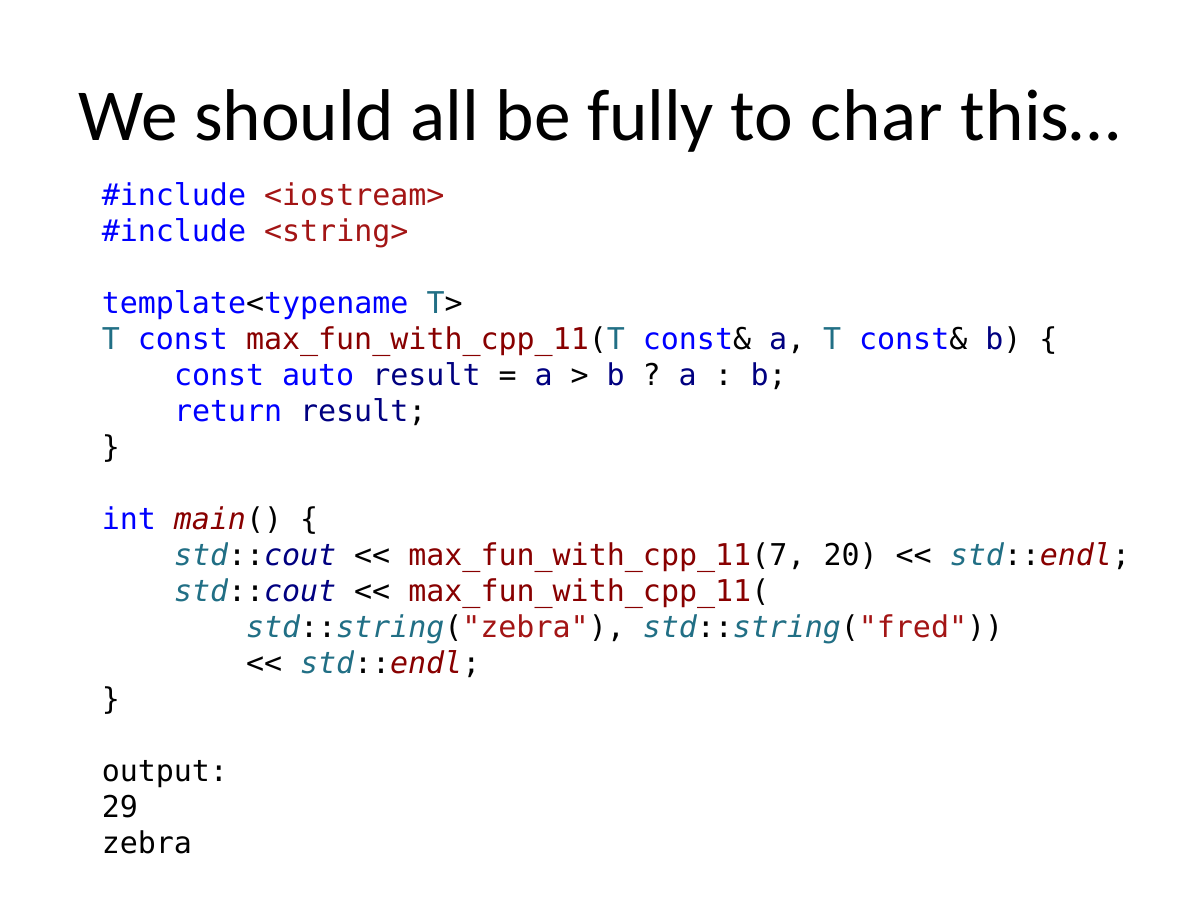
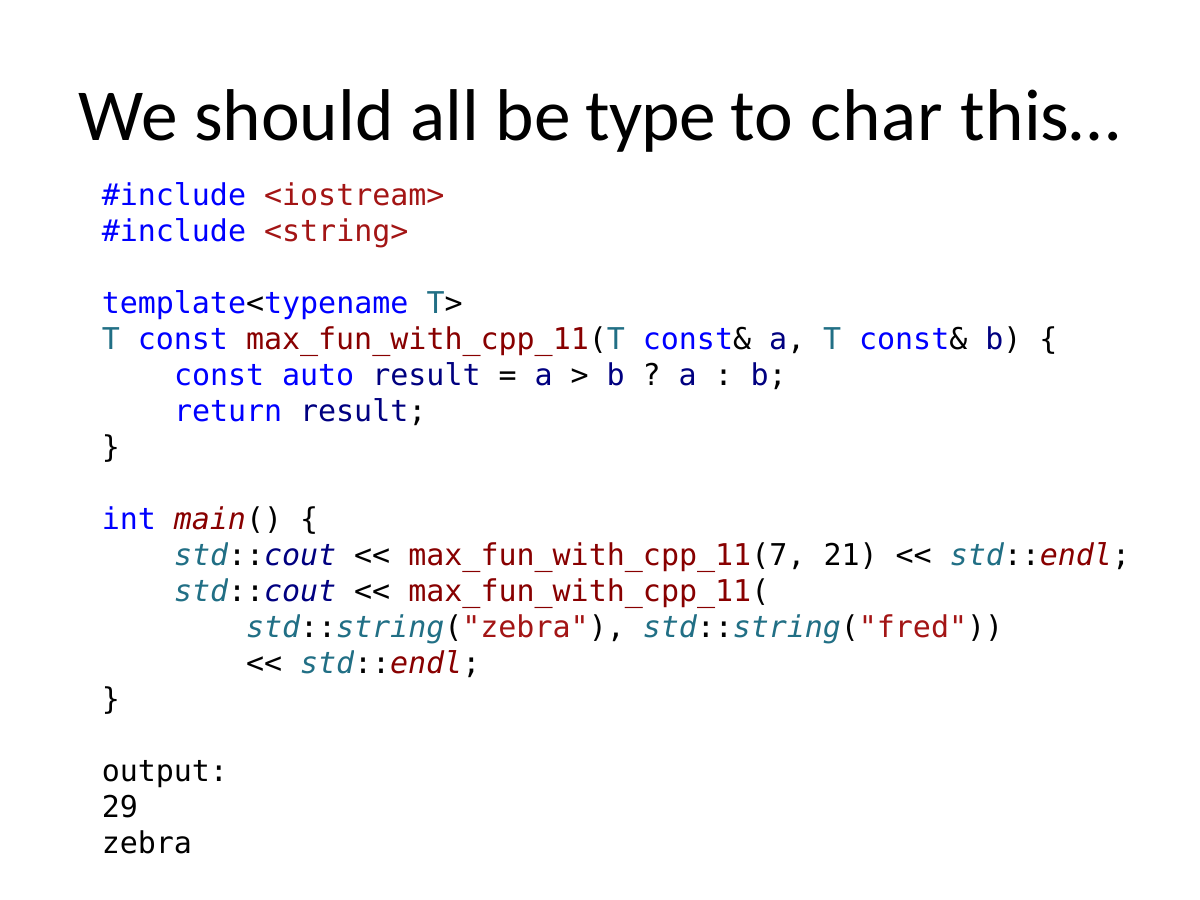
fully: fully -> type
20: 20 -> 21
